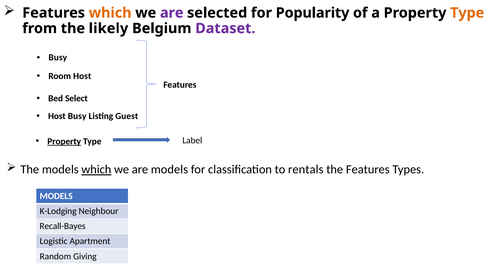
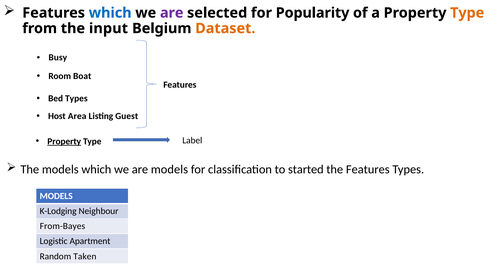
which at (110, 13) colour: orange -> blue
likely: likely -> input
Dataset colour: purple -> orange
Room Host: Host -> Boat
Bed Select: Select -> Types
Host Busy: Busy -> Area
which at (96, 170) underline: present -> none
rentals: rentals -> started
Recall-Bayes: Recall-Bayes -> From-Bayes
Giving: Giving -> Taken
